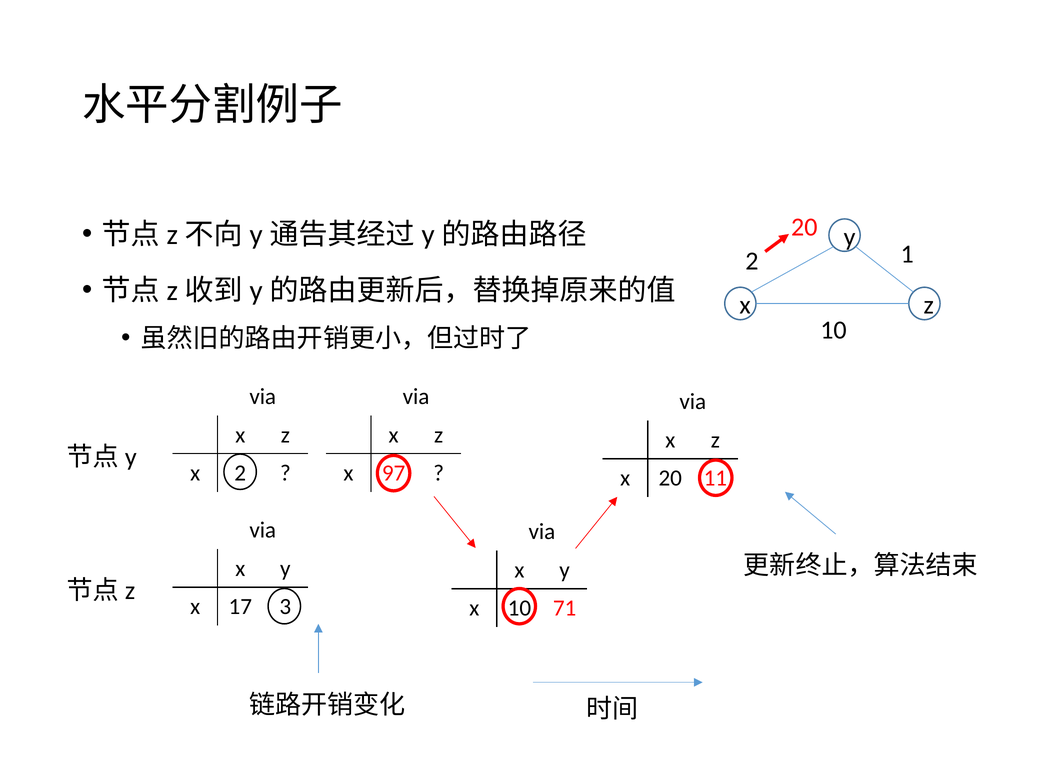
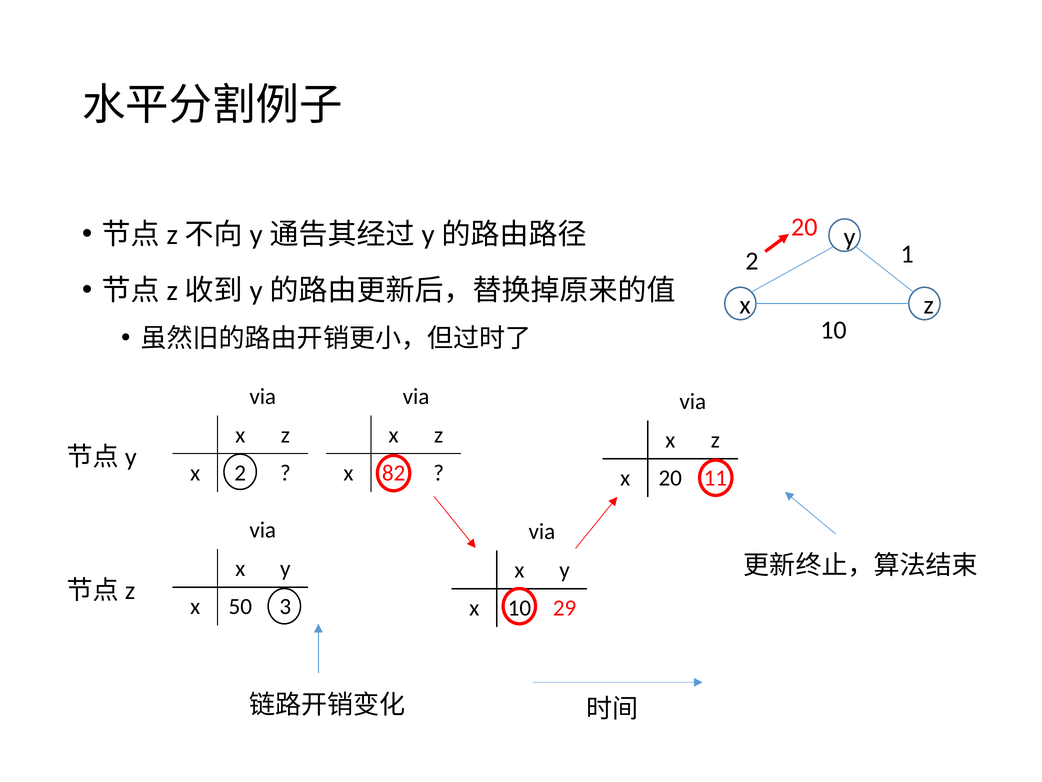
97: 97 -> 82
17: 17 -> 50
71: 71 -> 29
